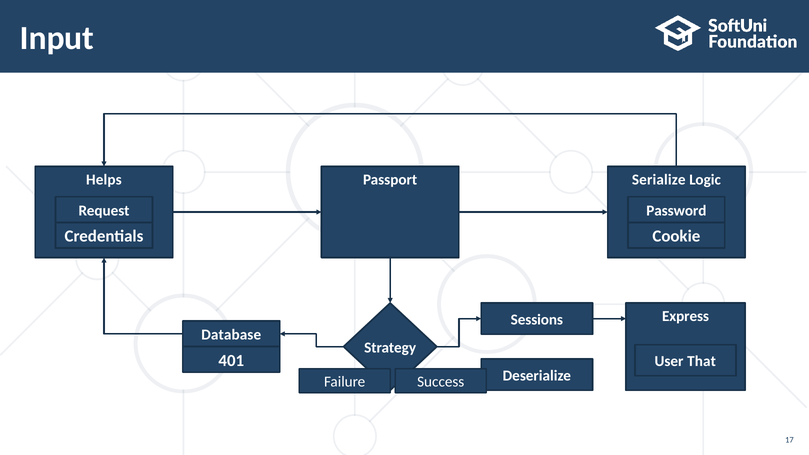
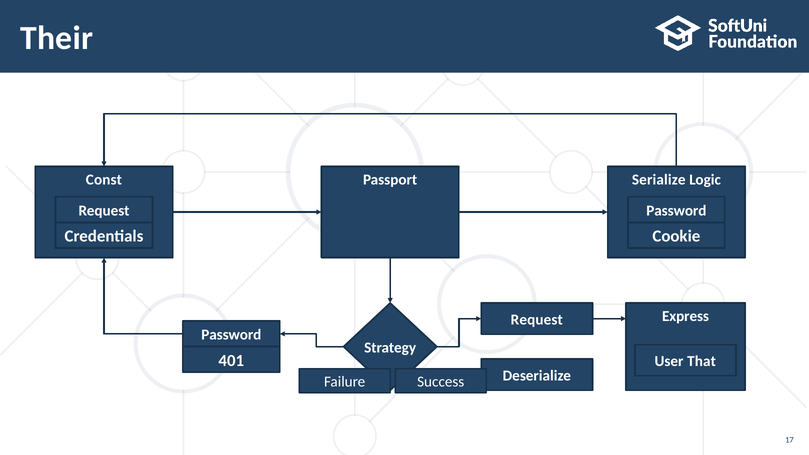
Input: Input -> Their
Helps: Helps -> Const
Sessions at (537, 320): Sessions -> Request
Database at (231, 335): Database -> Password
